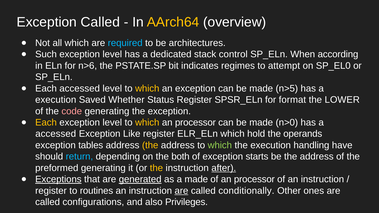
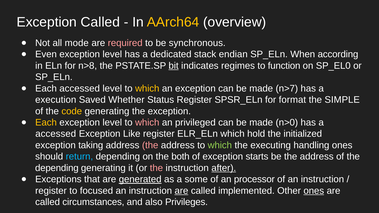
all which: which -> mode
required colour: light blue -> pink
architectures: architectures -> synchronous
Such: Such -> Even
control: control -> endian
n>6: n>6 -> n>8
bit underline: none -> present
attempt: attempt -> function
n>5: n>5 -> n>7
LOWER: LOWER -> SIMPLE
code colour: pink -> yellow
which at (147, 123) colour: yellow -> pink
processor at (195, 123): processor -> privileged
operands: operands -> initialized
tables: tables -> taking
the at (150, 145) colour: yellow -> pink
the execution: execution -> executing
handling have: have -> ones
preformed at (57, 168): preformed -> depending
the at (156, 168) colour: yellow -> pink
Exceptions underline: present -> none
a made: made -> some
routines: routines -> focused
conditionally: conditionally -> implemented
ones at (314, 191) underline: none -> present
configurations: configurations -> circumstances
